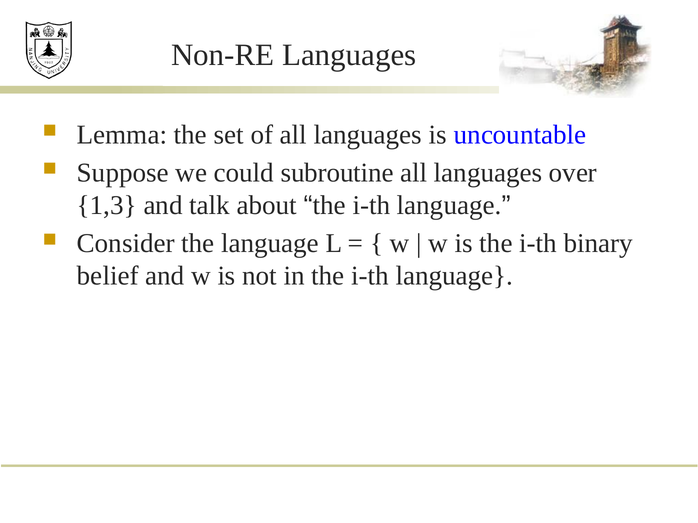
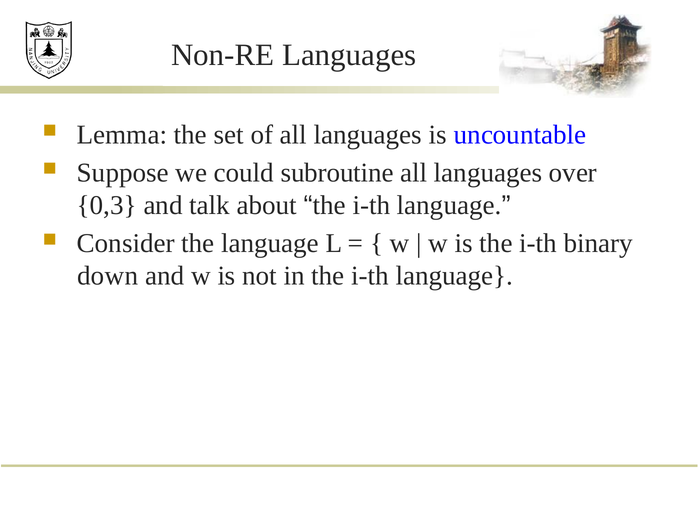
1,3: 1,3 -> 0,3
belief: belief -> down
